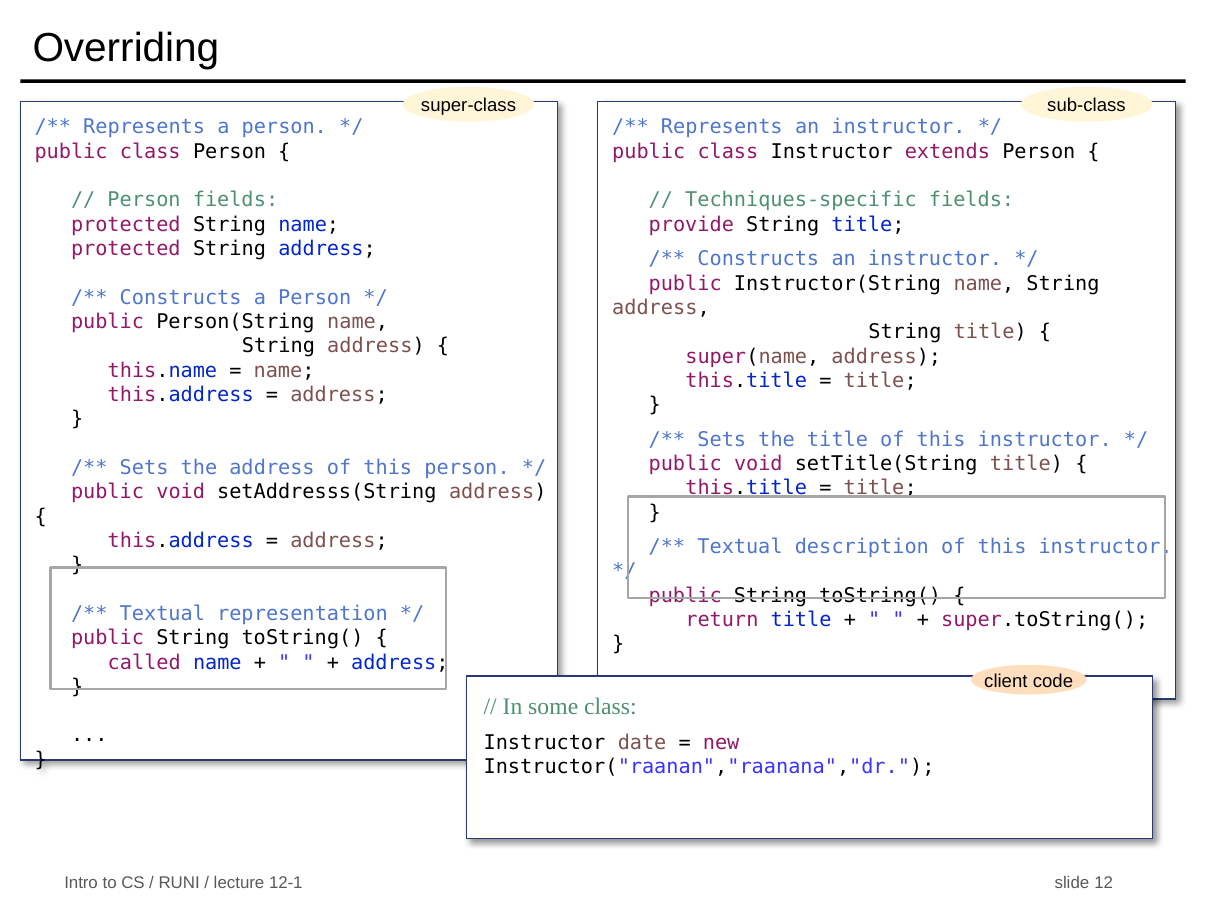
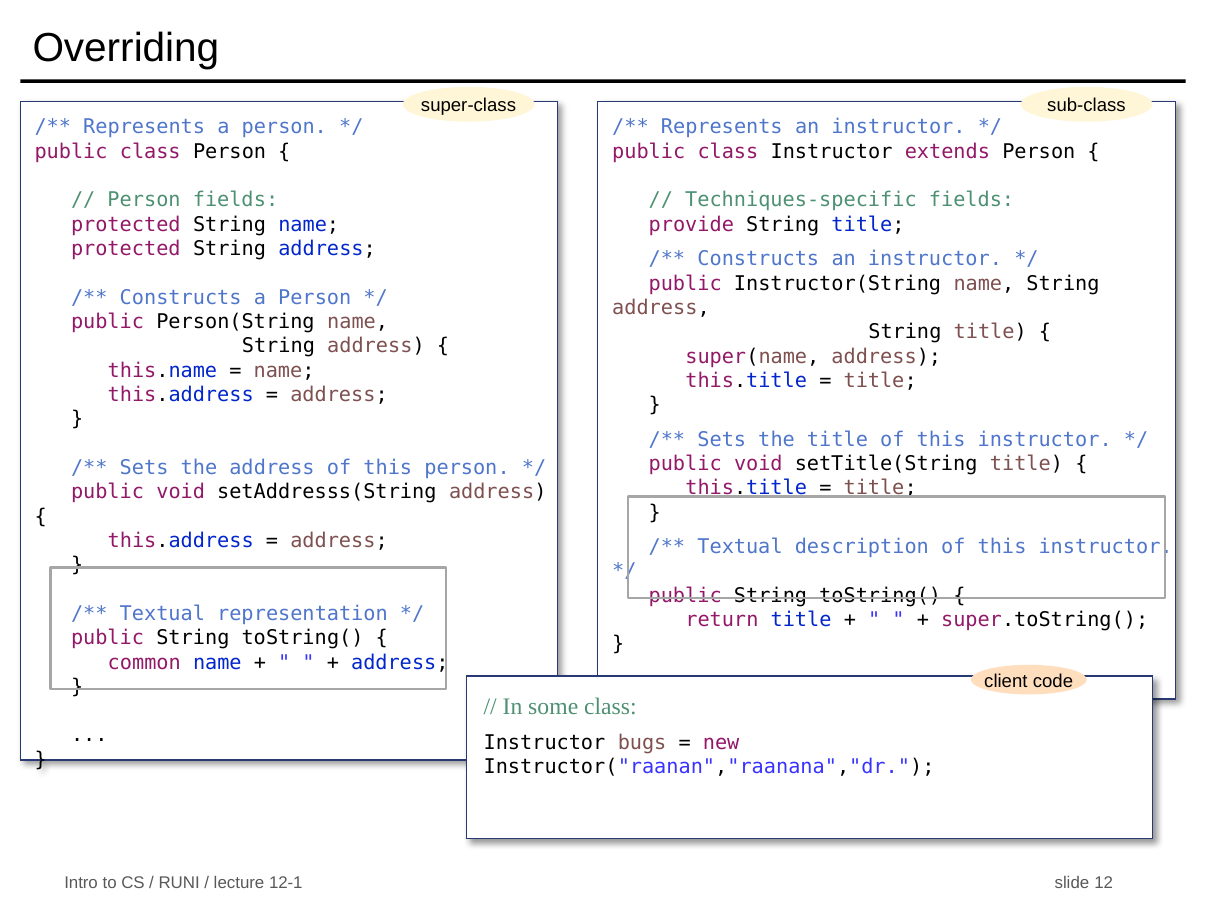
called: called -> common
date: date -> bugs
